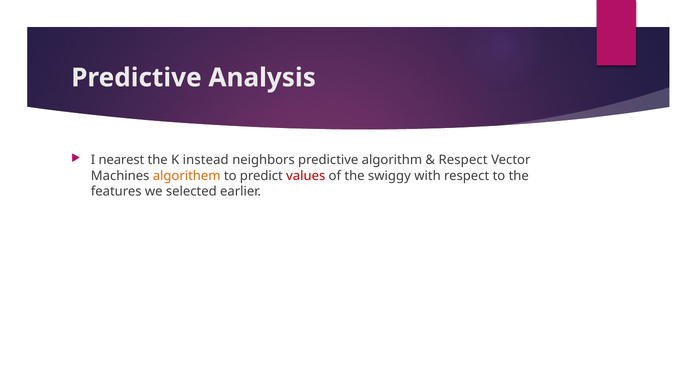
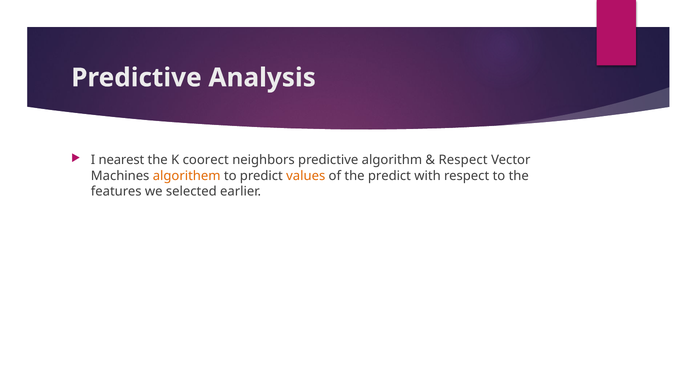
instead: instead -> coorect
values colour: red -> orange
the swiggy: swiggy -> predict
